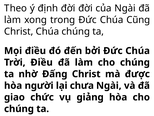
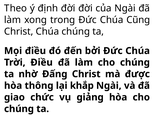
người: người -> thông
chưa: chưa -> khắp
